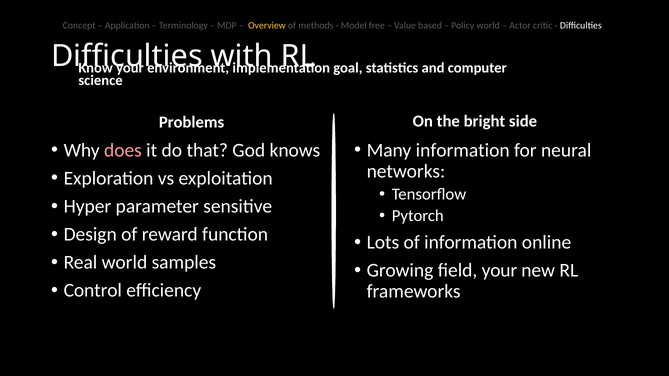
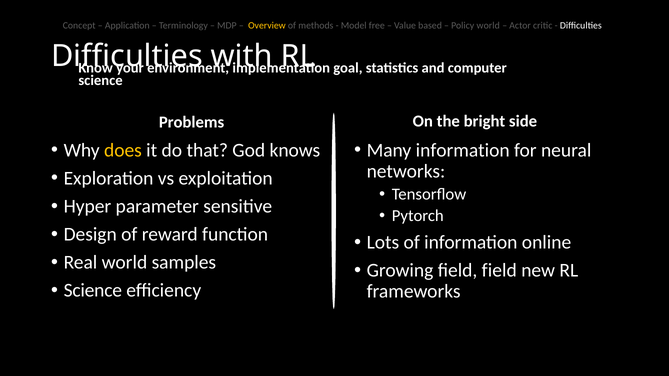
does colour: pink -> yellow
field your: your -> field
Control at (93, 291): Control -> Science
